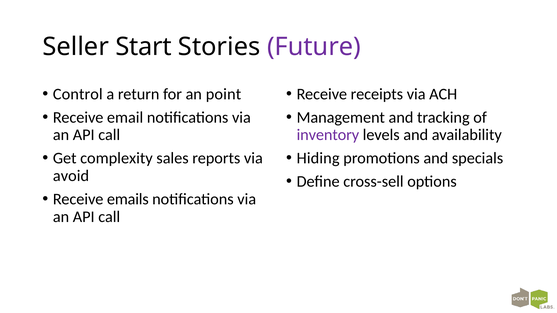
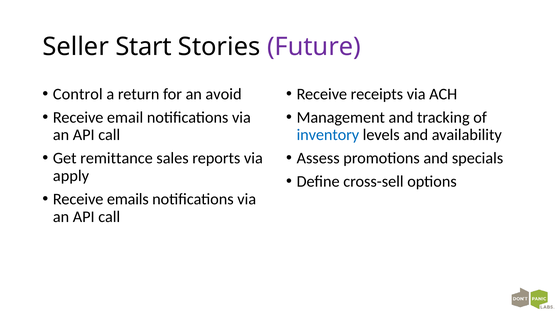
point: point -> avoid
inventory colour: purple -> blue
complexity: complexity -> remittance
Hiding: Hiding -> Assess
avoid: avoid -> apply
